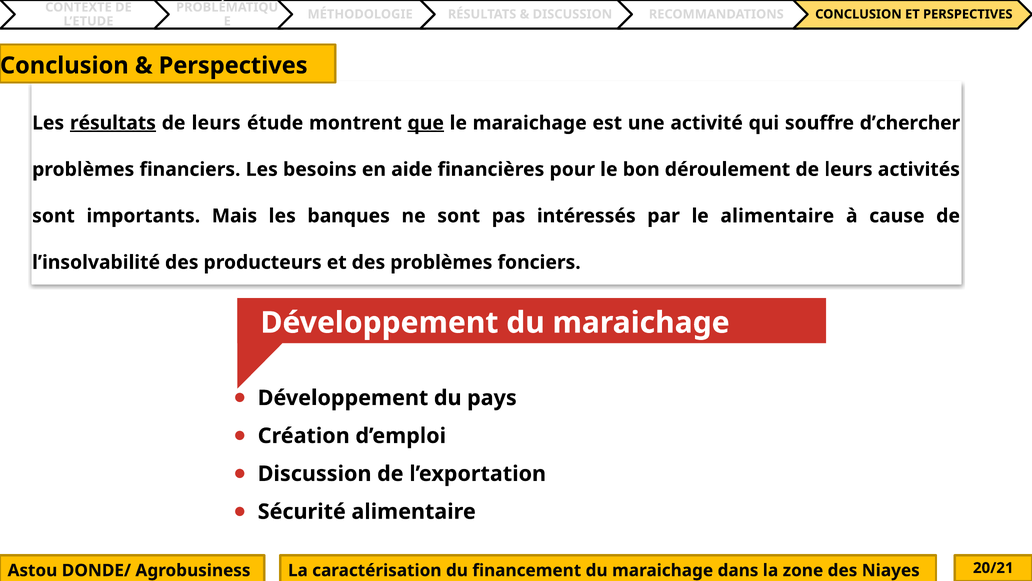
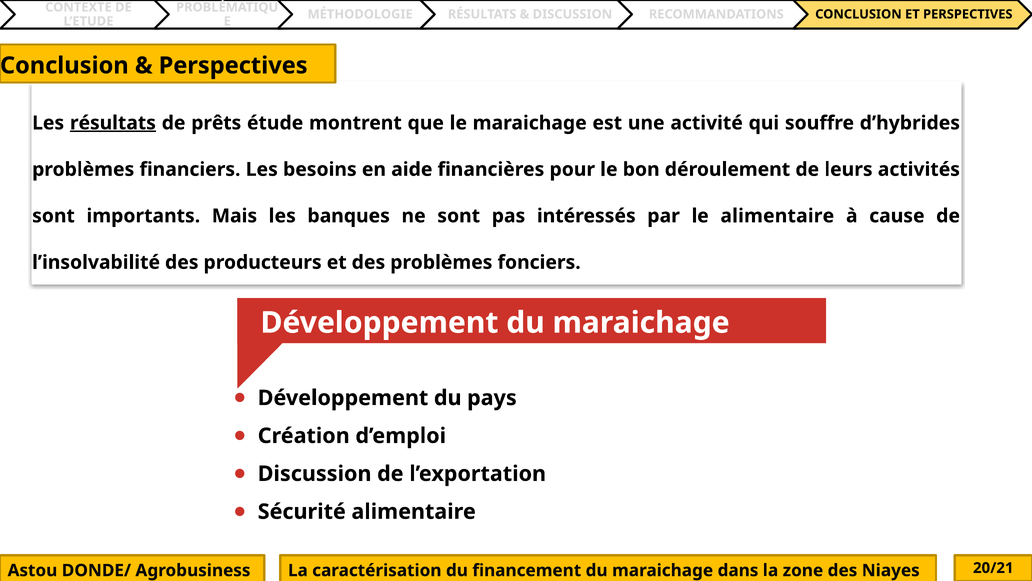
leurs at (216, 123): leurs -> prêts
que underline: present -> none
d’chercher: d’chercher -> d’hybrides
